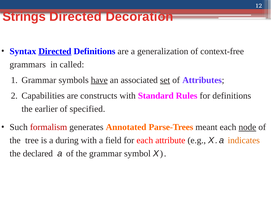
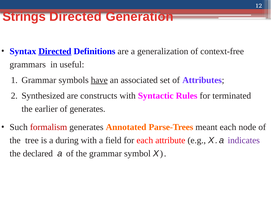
Decoration: Decoration -> Generation
called: called -> useful
set underline: present -> none
Capabilities: Capabilities -> Synthesized
Standard: Standard -> Syntactic
for definitions: definitions -> terminated
of specified: specified -> generates
node underline: present -> none
indicates colour: orange -> purple
